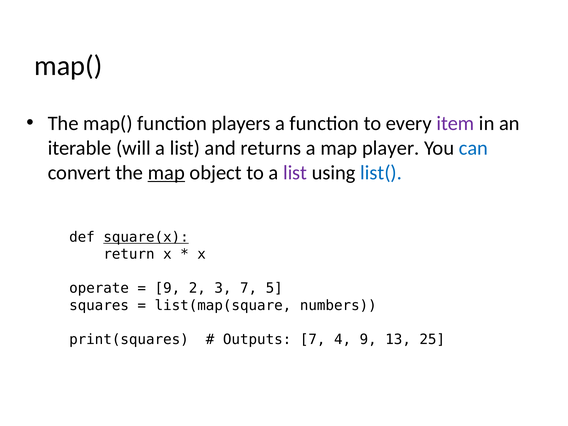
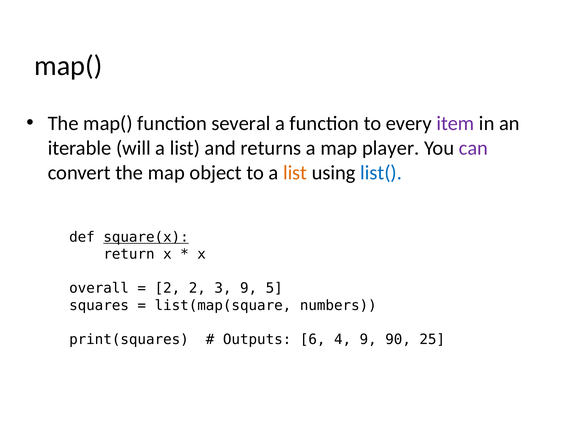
players: players -> several
can colour: blue -> purple
map at (166, 173) underline: present -> none
list at (295, 173) colour: purple -> orange
operate: operate -> overall
9 at (167, 288): 9 -> 2
3 7: 7 -> 9
Outputs 7: 7 -> 6
13: 13 -> 90
